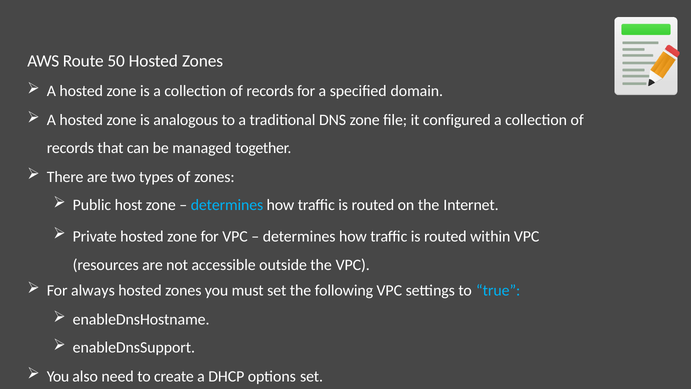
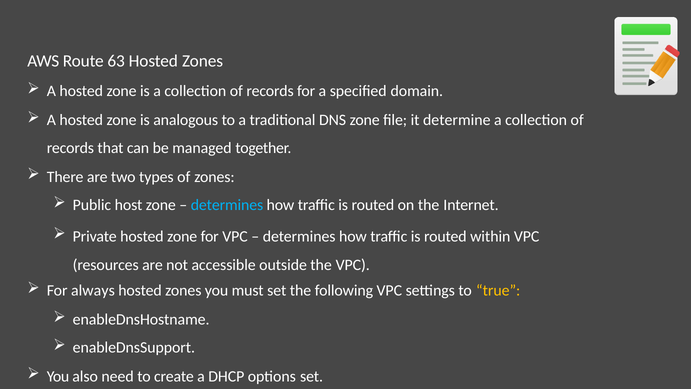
50: 50 -> 63
configured: configured -> determine
true colour: light blue -> yellow
